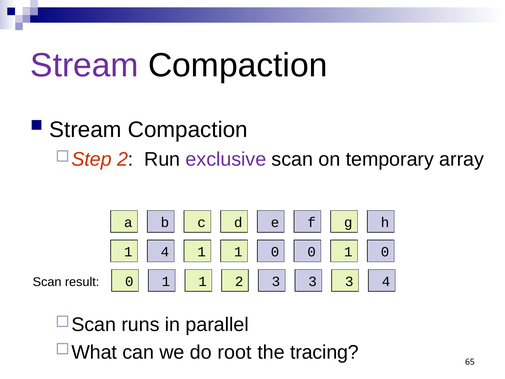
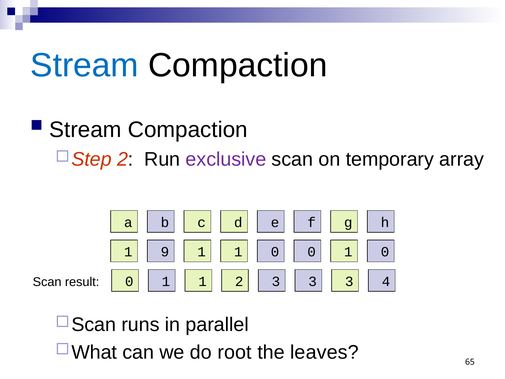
Stream at (84, 65) colour: purple -> blue
1 4: 4 -> 9
tracing: tracing -> leaves
